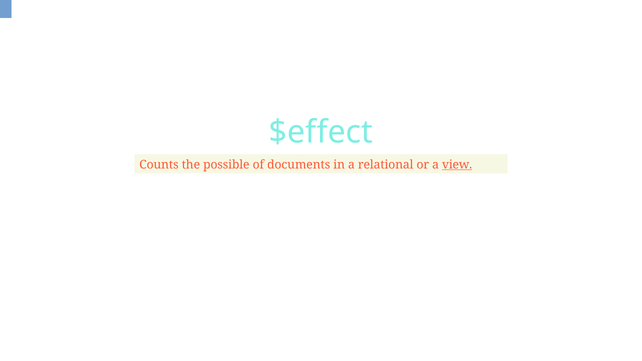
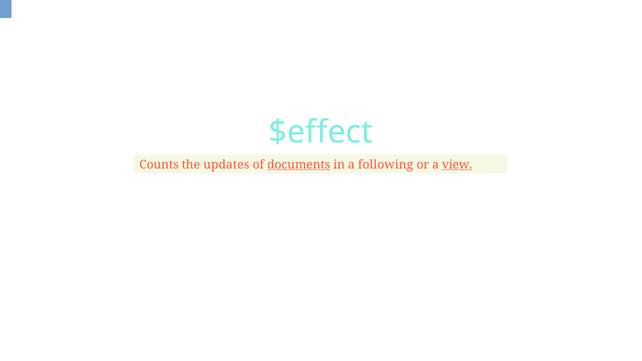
possible: possible -> updates
documents underline: none -> present
relational: relational -> following
